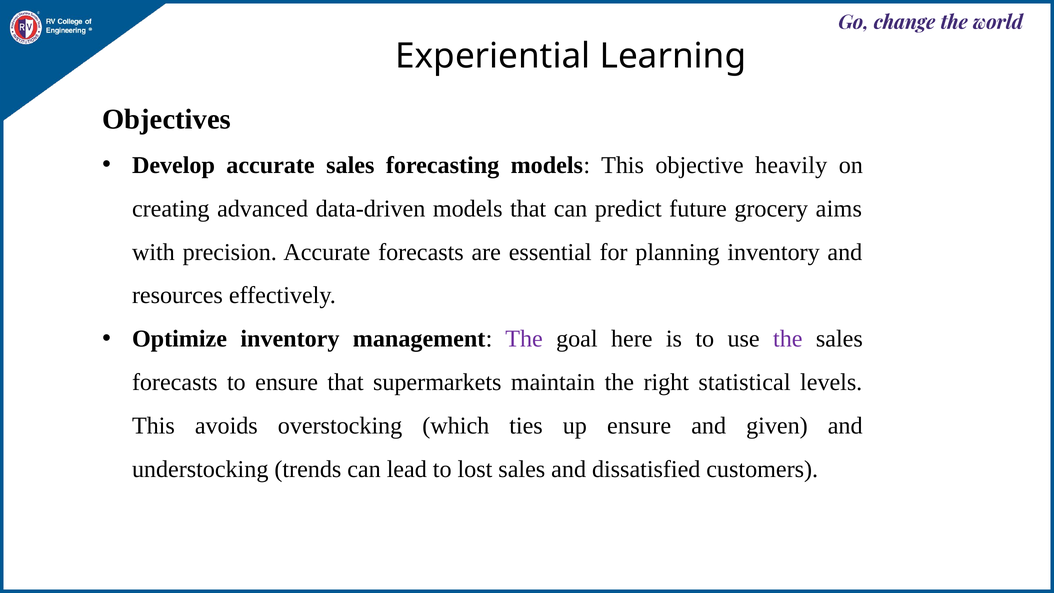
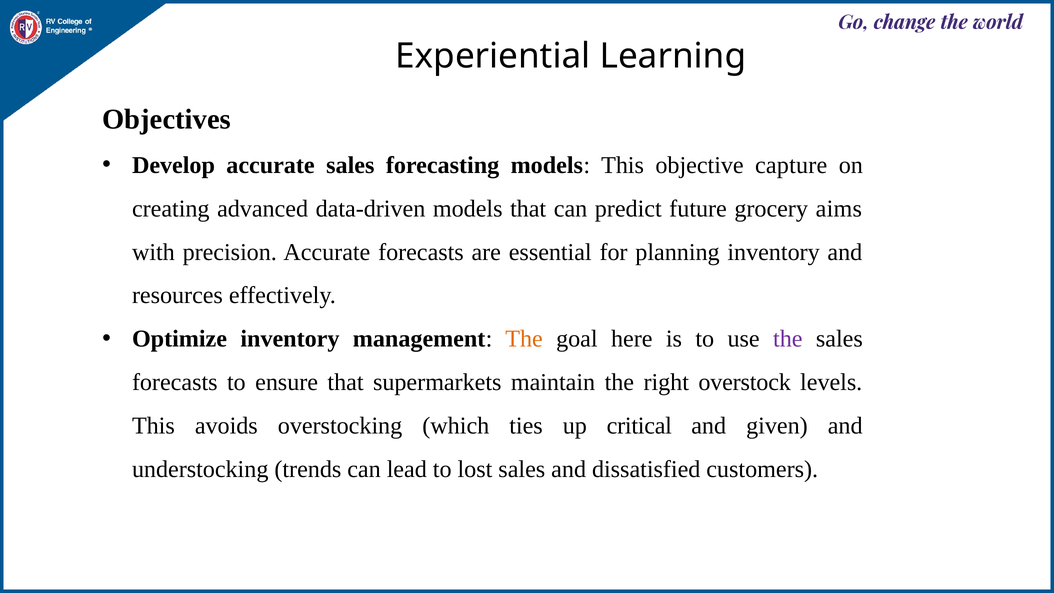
heavily: heavily -> capture
The at (524, 339) colour: purple -> orange
statistical: statistical -> overstock
up ensure: ensure -> critical
